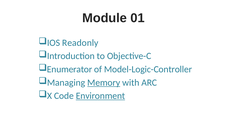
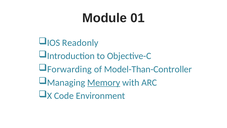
Enumerator: Enumerator -> Forwarding
Model-Logic-Controller: Model-Logic-Controller -> Model-Than-Controller
Environment underline: present -> none
